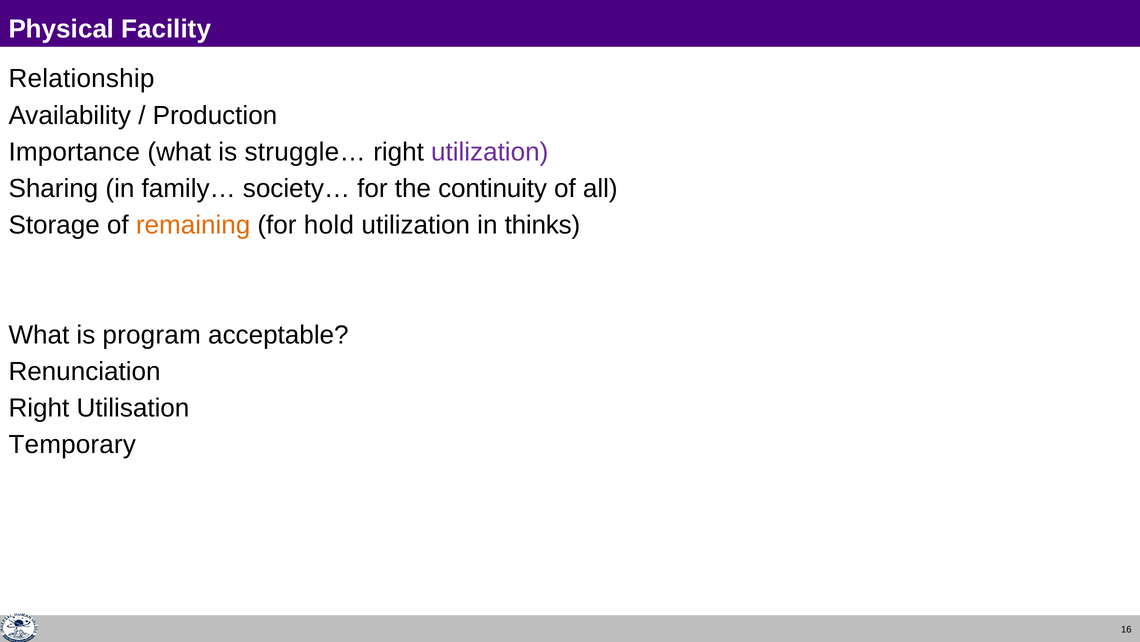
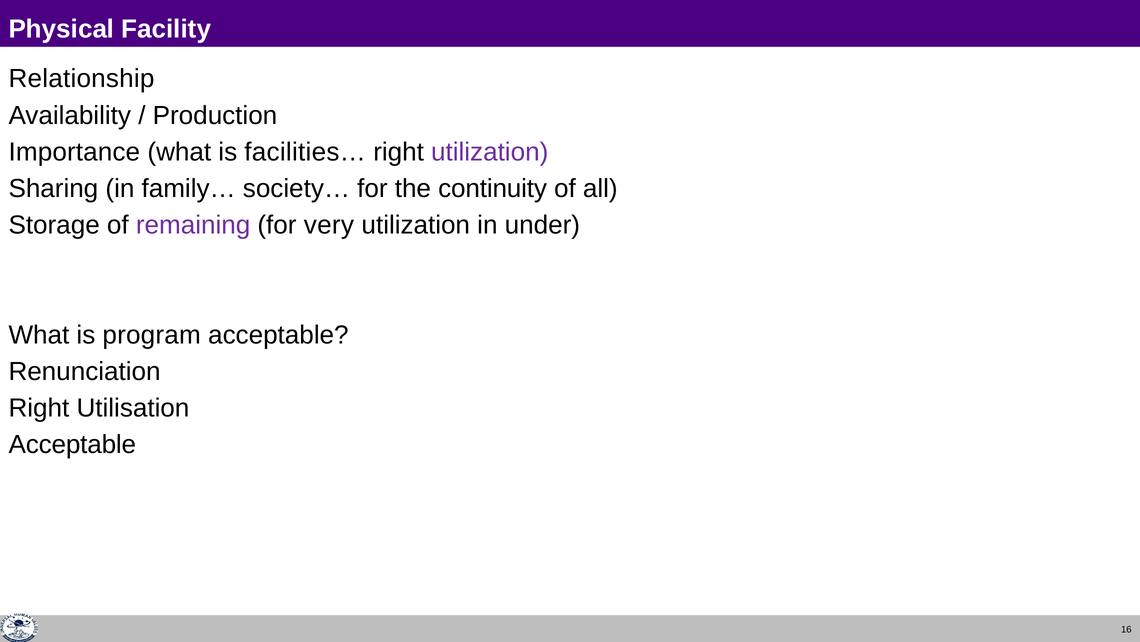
struggle…: struggle… -> facilities…
remaining colour: orange -> purple
hold: hold -> very
thinks: thinks -> under
Temporary at (72, 444): Temporary -> Acceptable
